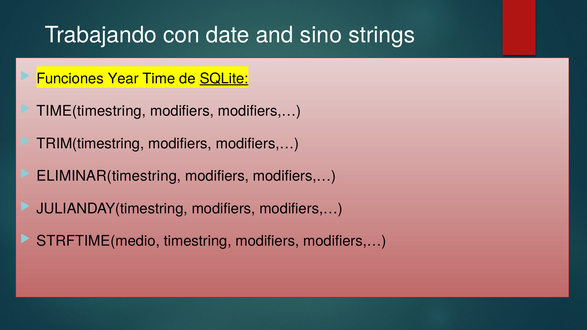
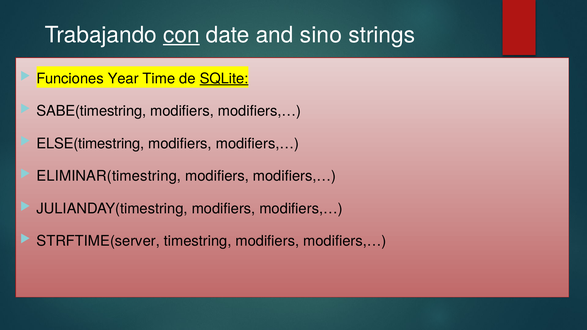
con underline: none -> present
TIME(timestring: TIME(timestring -> SABE(timestring
TRIM(timestring: TRIM(timestring -> ELSE(timestring
STRFTIME(medio: STRFTIME(medio -> STRFTIME(server
